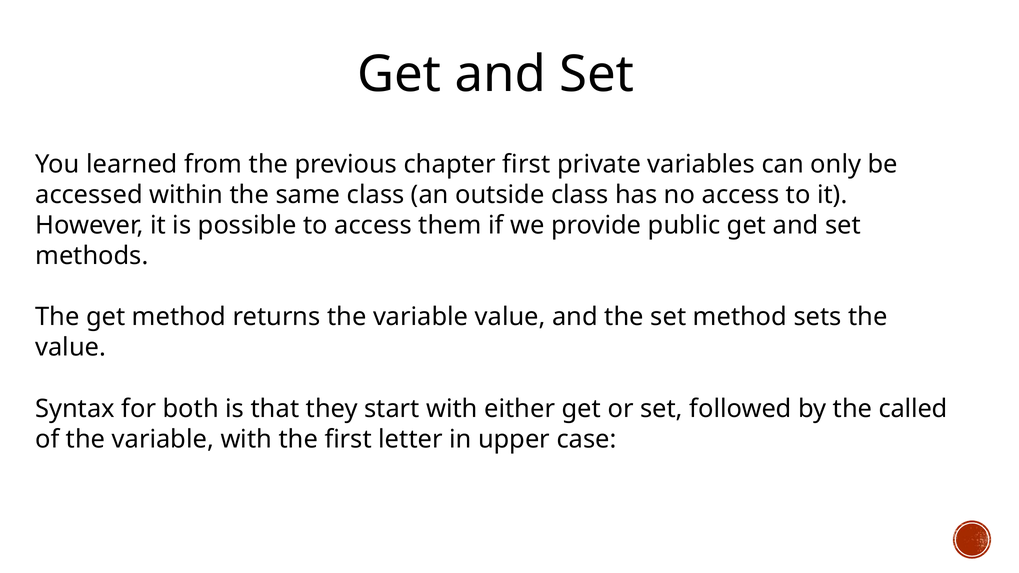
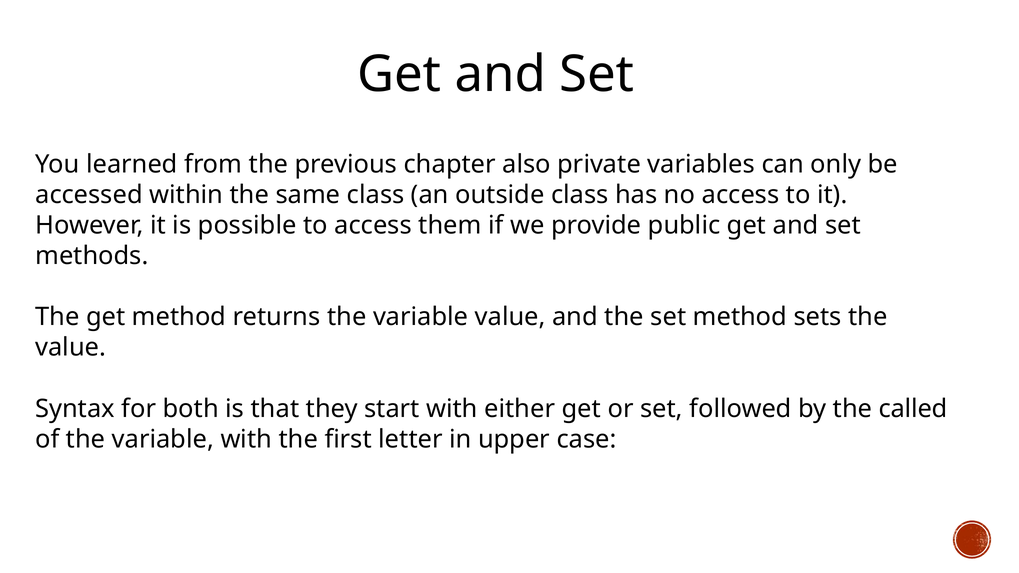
chapter first: first -> also
